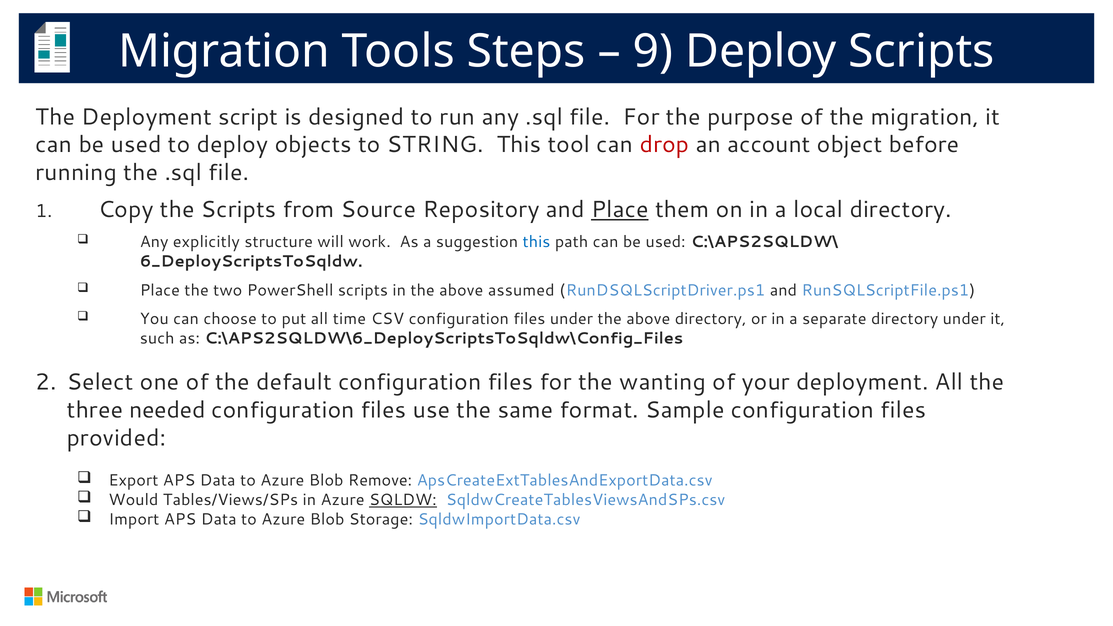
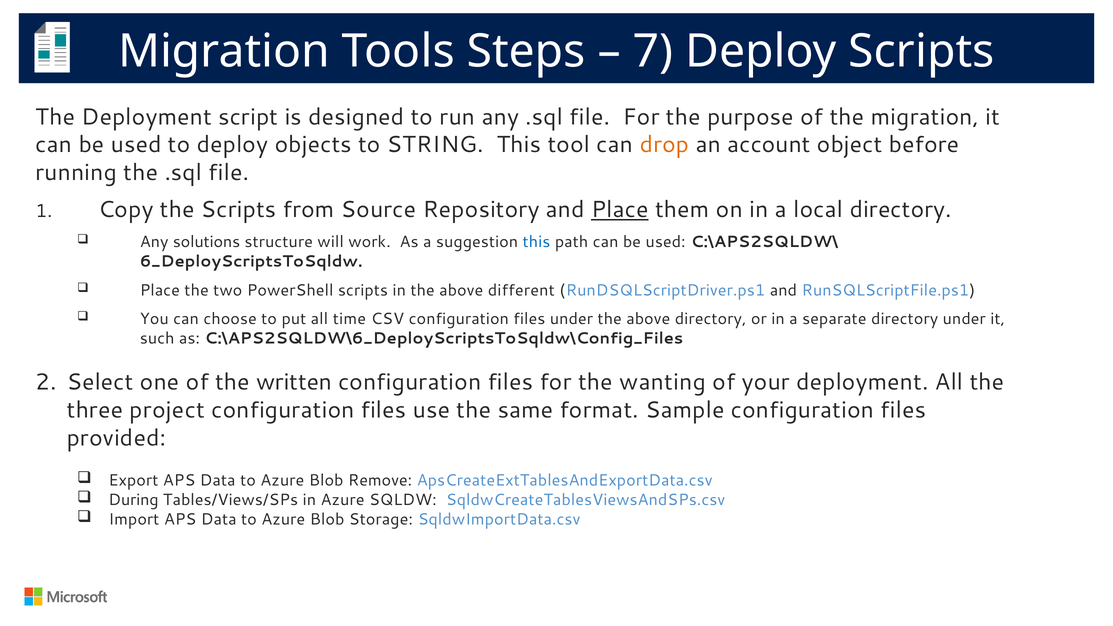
9: 9 -> 7
drop colour: red -> orange
explicitly: explicitly -> solutions
assumed: assumed -> different
default: default -> written
needed: needed -> project
Would: Would -> During
SQLDW underline: present -> none
